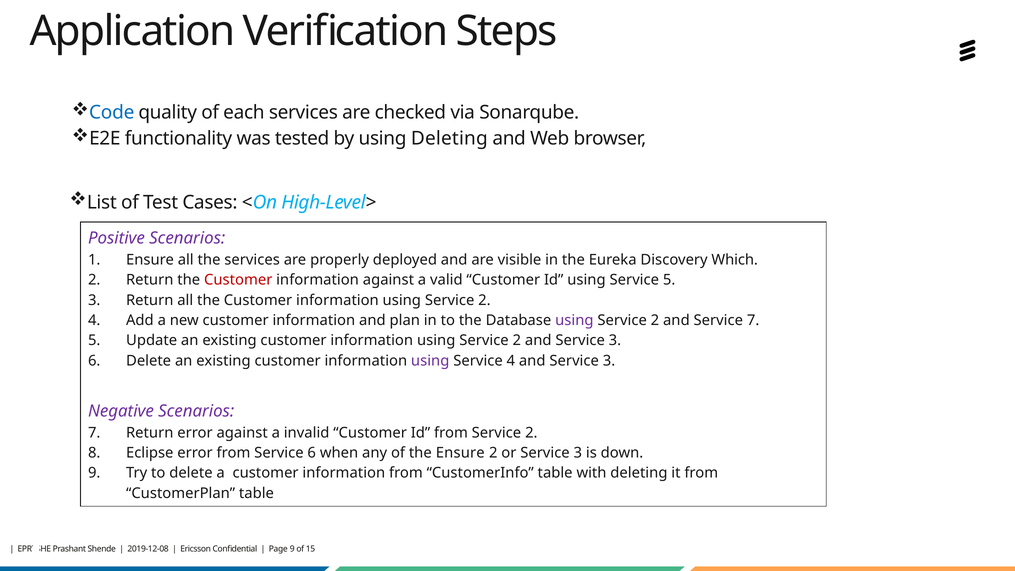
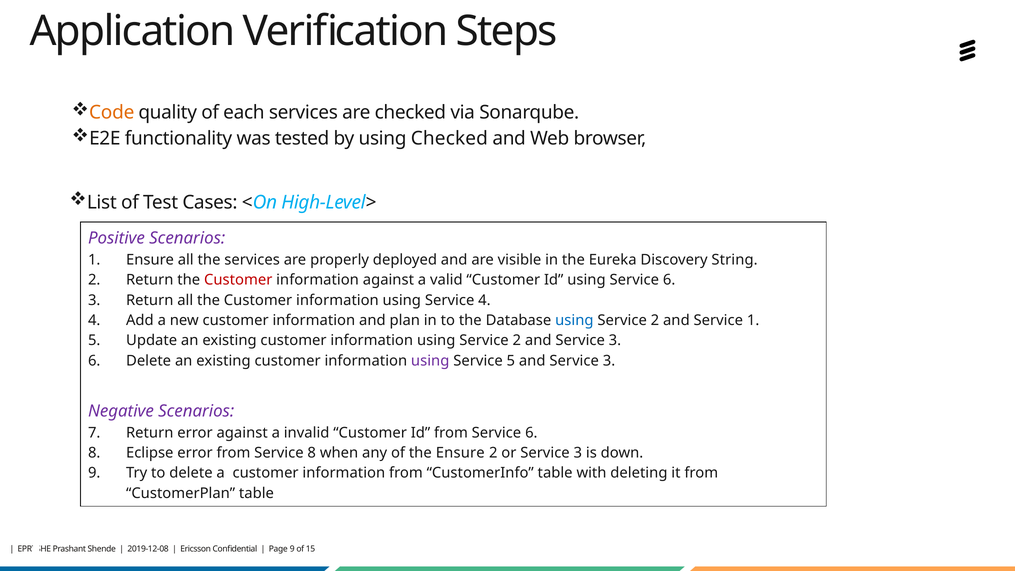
Code colour: blue -> orange
using Deleting: Deleting -> Checked
Which: Which -> String
using Service 5: 5 -> 6
2 at (484, 300): 2 -> 4
using at (574, 320) colour: purple -> blue
Service 7: 7 -> 1
Service 4: 4 -> 5
from Service 2: 2 -> 6
Service 6: 6 -> 8
